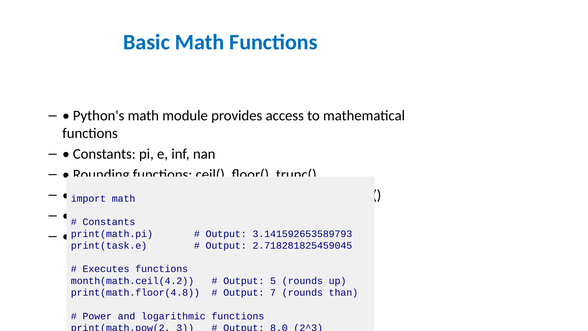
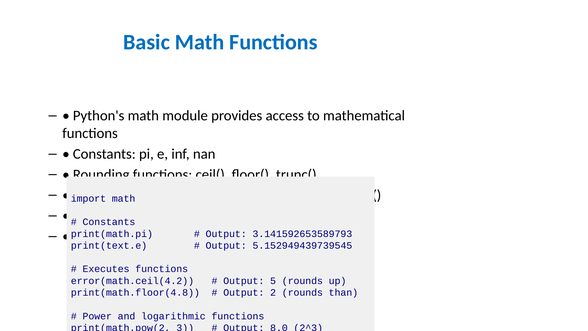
print(task.e: print(task.e -> print(text.e
2.718281825459045: 2.718281825459045 -> 5.152949439739545
month(math.ceil(4.2: month(math.ceil(4.2 -> error(math.ceil(4.2
7: 7 -> 2
